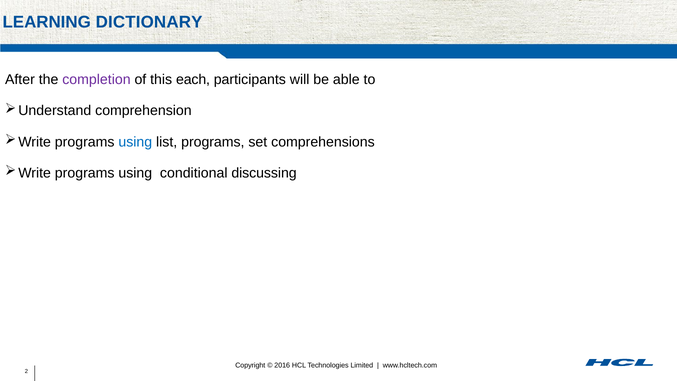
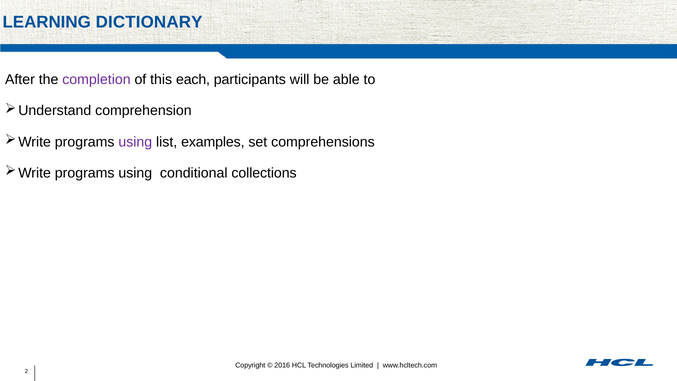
using at (135, 142) colour: blue -> purple
list programs: programs -> examples
discussing: discussing -> collections
